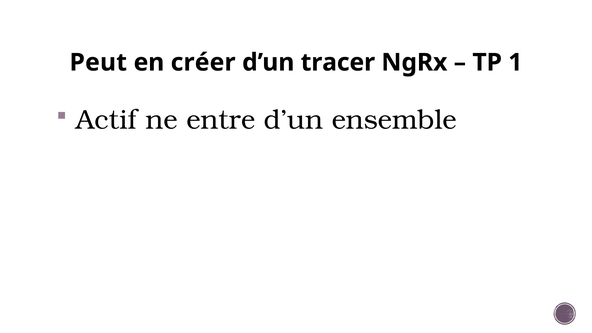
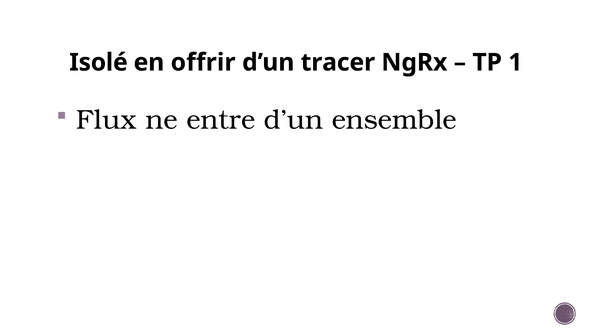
Peut: Peut -> Isolé
créer: créer -> offrir
Actif: Actif -> Flux
